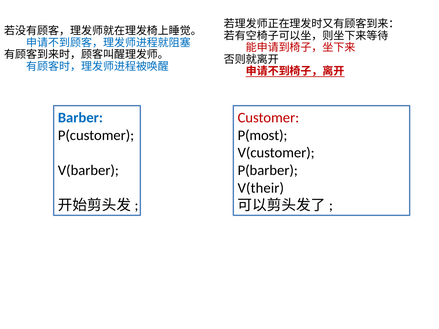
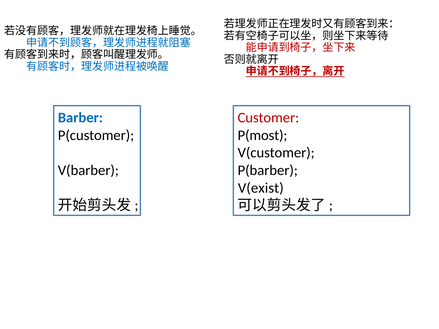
V(their: V(their -> V(exist
